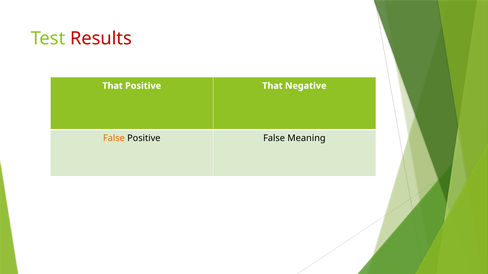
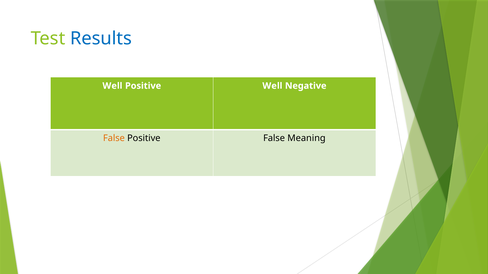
Results colour: red -> blue
That at (113, 86): That -> Well
Positive That: That -> Well
